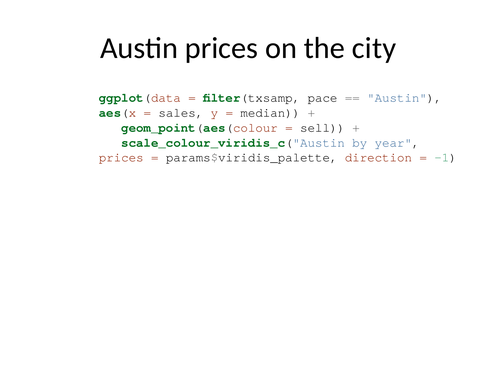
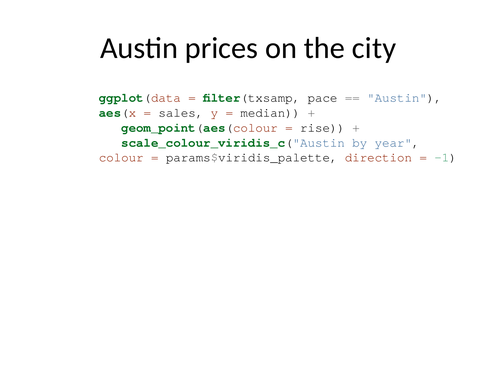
sell: sell -> rise
prices at (121, 157): prices -> colour
